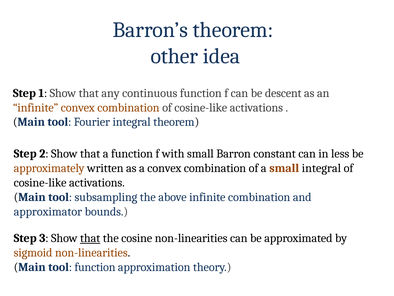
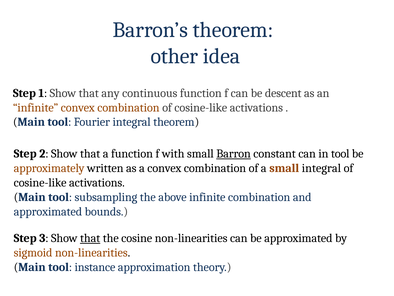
Barron underline: none -> present
in less: less -> tool
approximator at (48, 211): approximator -> approximated
tool function: function -> instance
